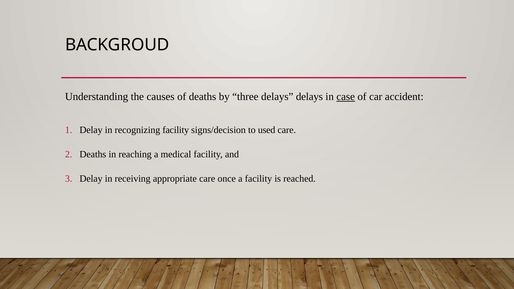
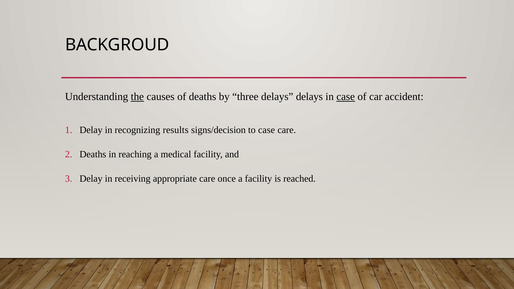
the underline: none -> present
recognizing facility: facility -> results
to used: used -> case
